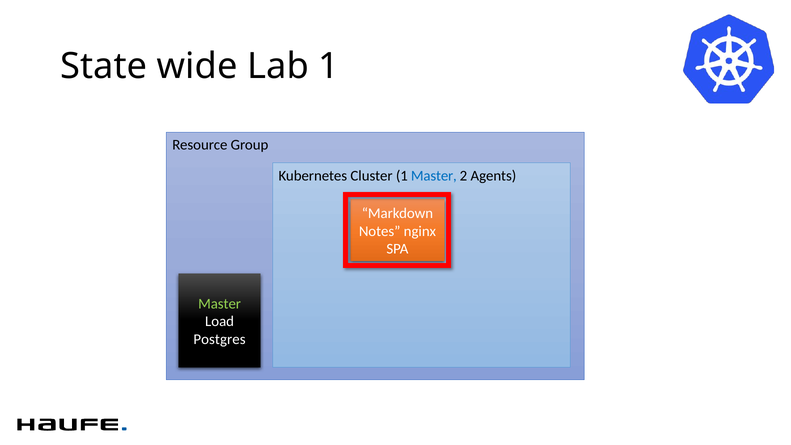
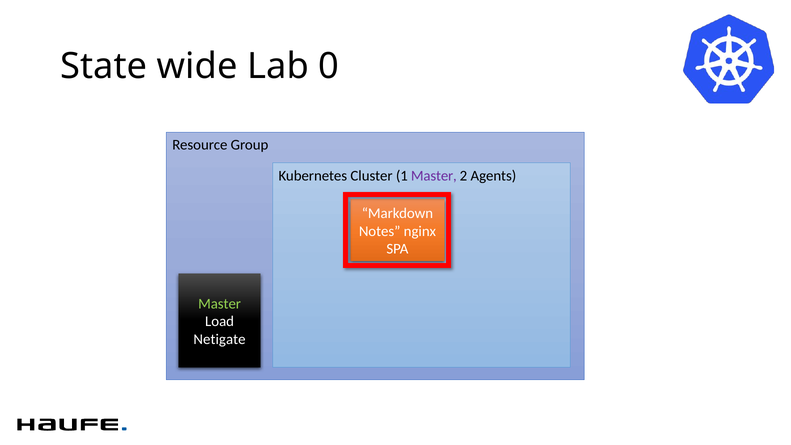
Lab 1: 1 -> 0
Master at (434, 176) colour: blue -> purple
Postgres: Postgres -> Netigate
